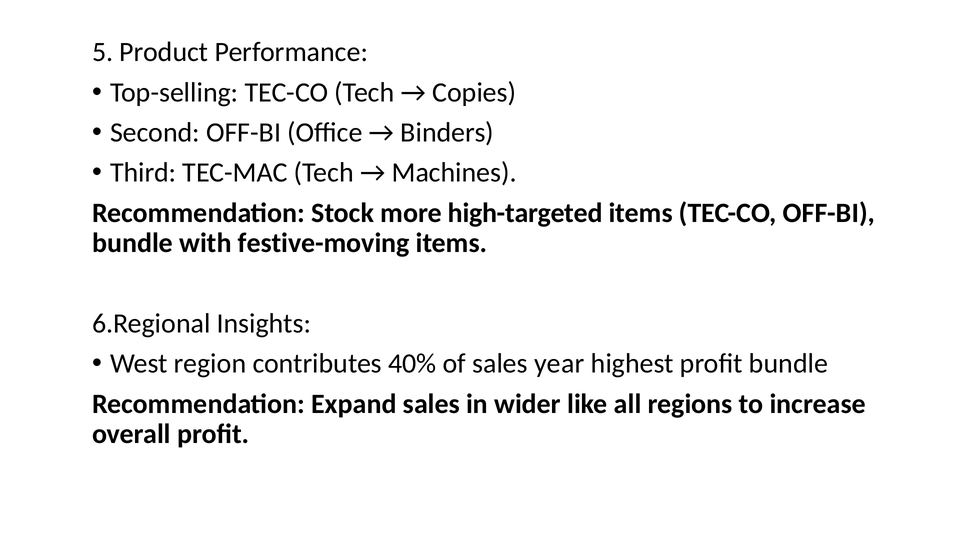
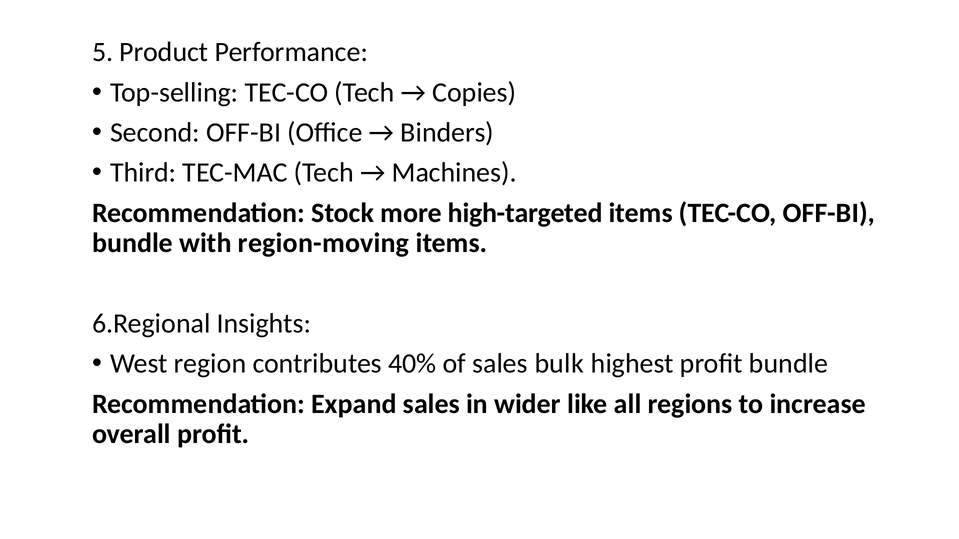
festive-moving: festive-moving -> region-moving
year: year -> bulk
